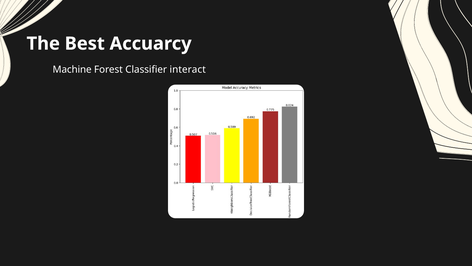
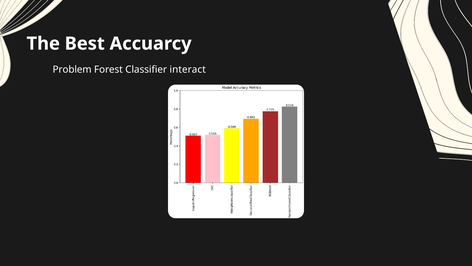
Machine: Machine -> Problem
